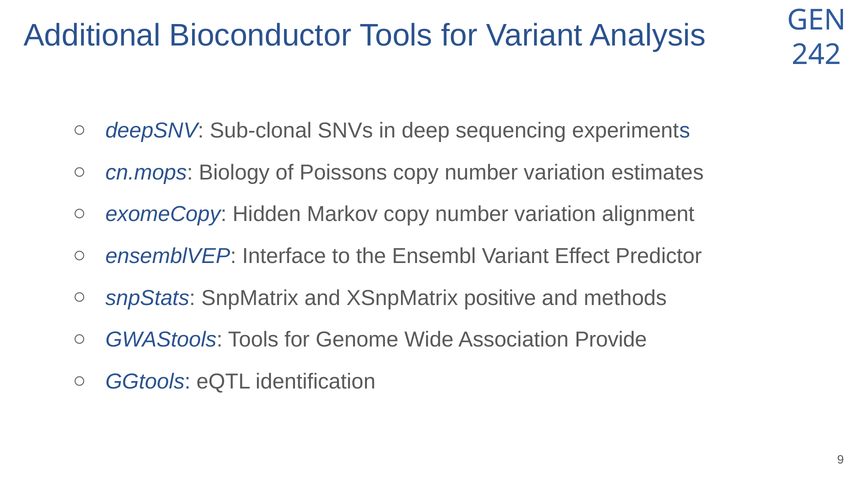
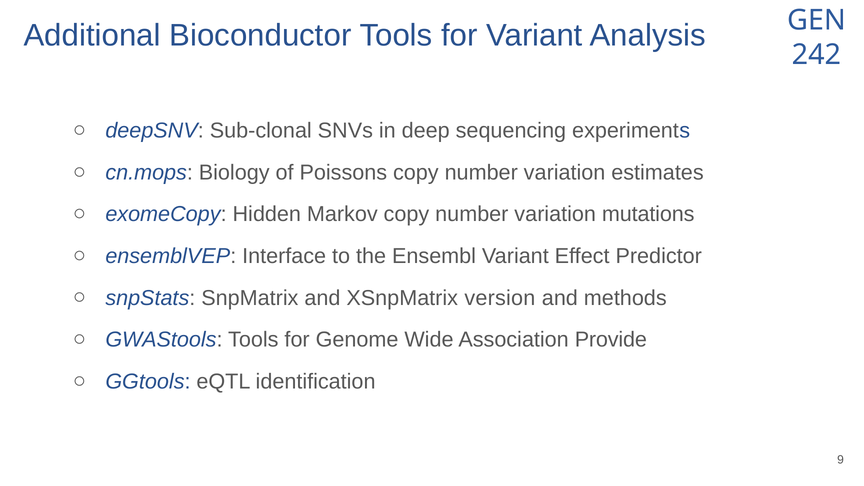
alignment: alignment -> mutations
positive: positive -> version
